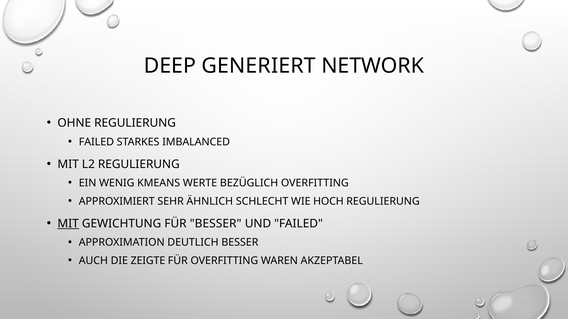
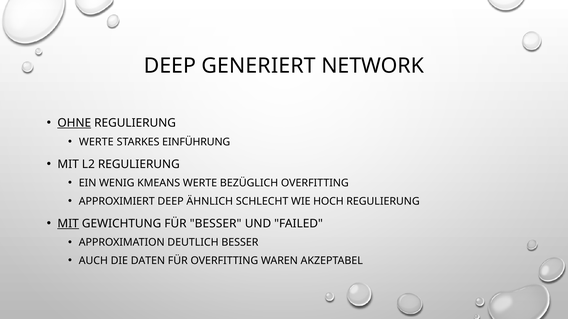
OHNE underline: none -> present
FAILED at (96, 142): FAILED -> WERTE
IMBALANCED: IMBALANCED -> EINFÜHRUNG
APPROXIMIERT SEHR: SEHR -> DEEP
ZEIGTE: ZEIGTE -> DATEN
